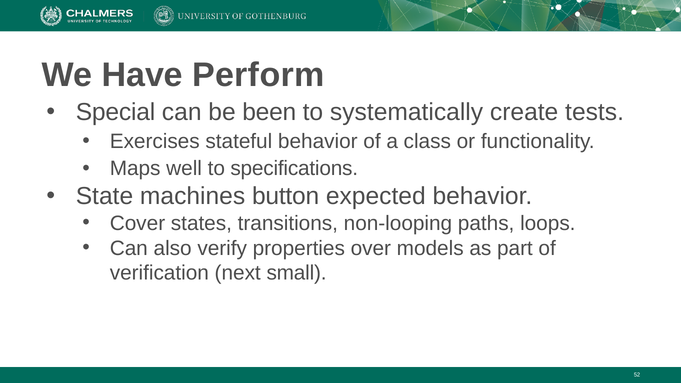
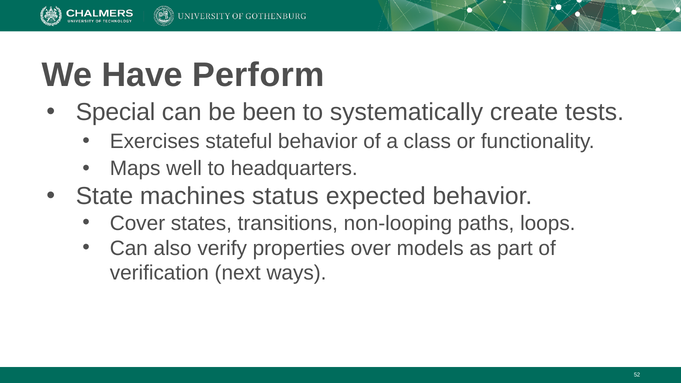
specifications: specifications -> headquarters
button: button -> status
small: small -> ways
